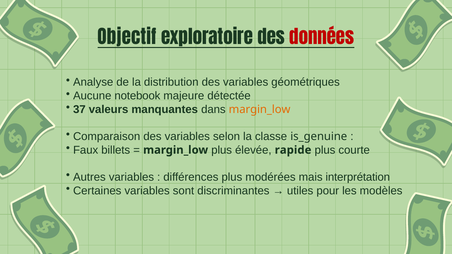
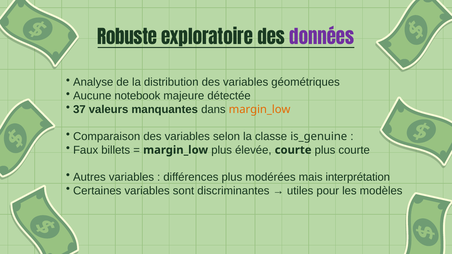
Objectif: Objectif -> Robuste
données colour: red -> purple
élevée rapide: rapide -> courte
